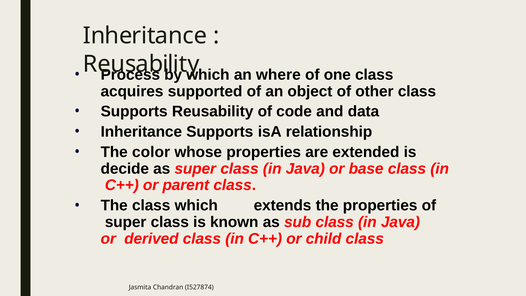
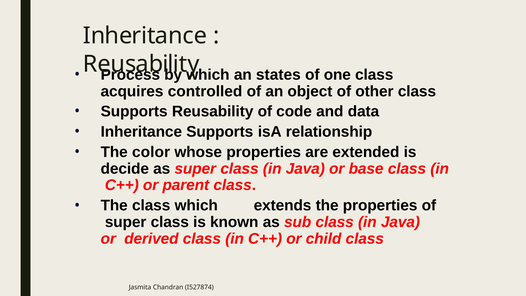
where: where -> states
supported: supported -> controlled
